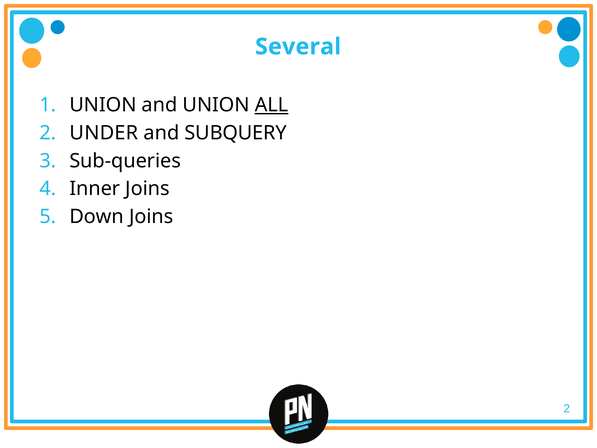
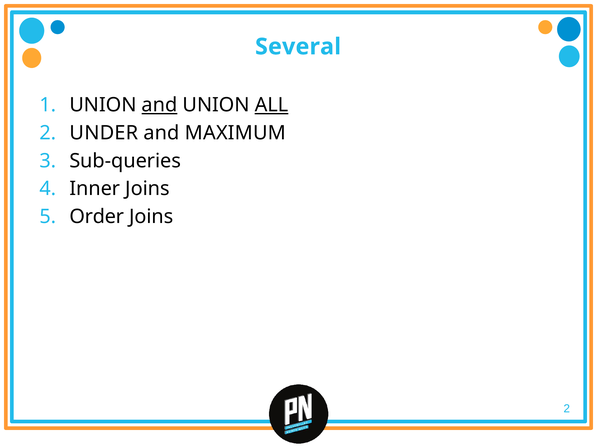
and at (160, 105) underline: none -> present
SUBQUERY: SUBQUERY -> MAXIMUM
Down: Down -> Order
